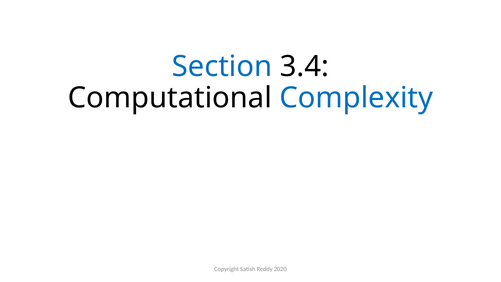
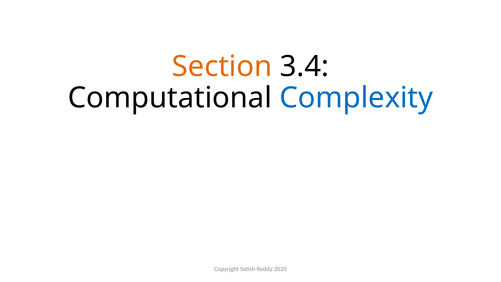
Section colour: blue -> orange
